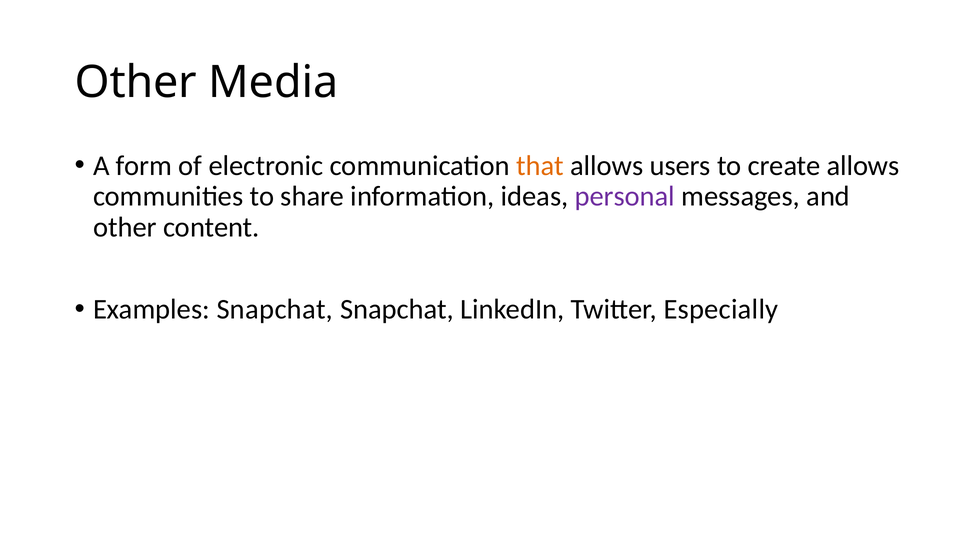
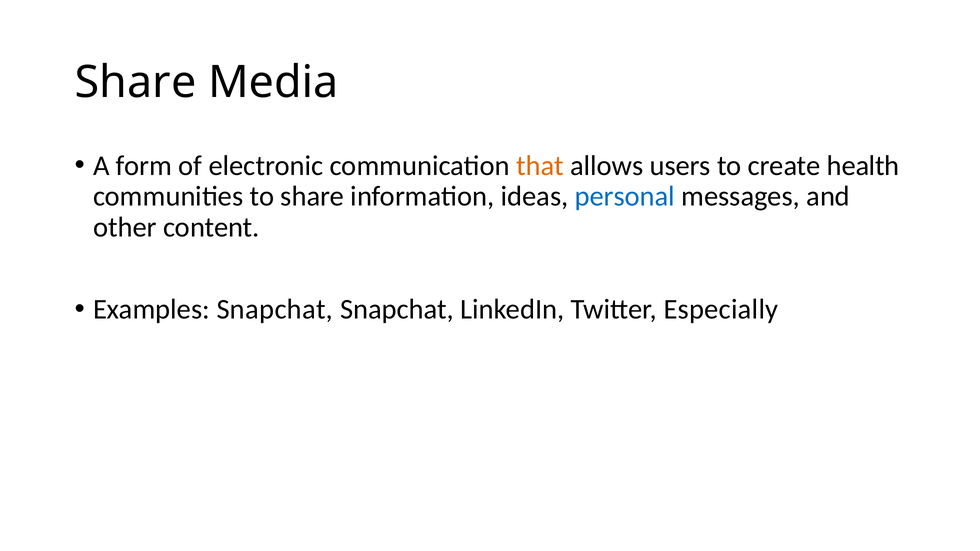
Other at (136, 82): Other -> Share
create allows: allows -> health
personal colour: purple -> blue
